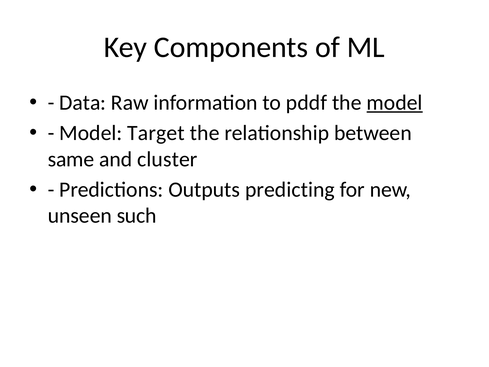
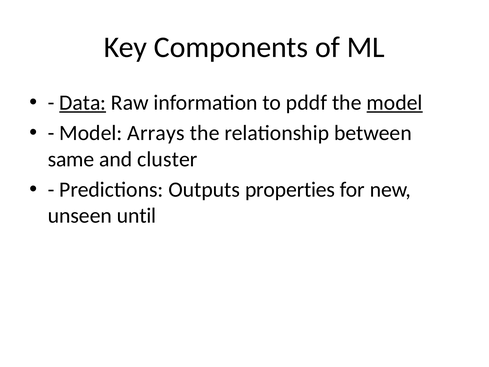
Data underline: none -> present
Target: Target -> Arrays
predicting: predicting -> properties
such: such -> until
